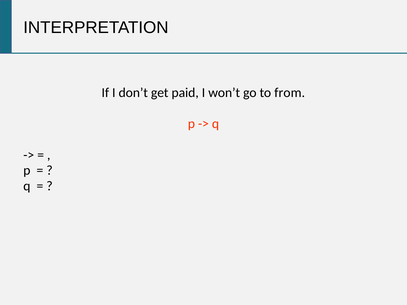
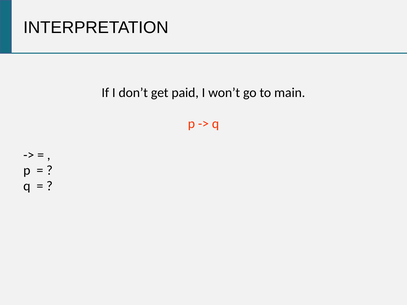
from: from -> main
